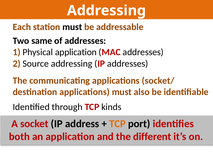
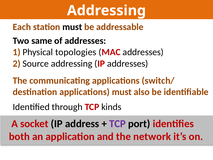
Physical application: application -> topologies
socket/: socket/ -> switch/
TCP at (118, 124) colour: orange -> purple
different: different -> network
